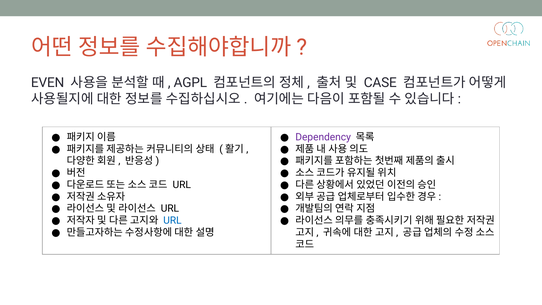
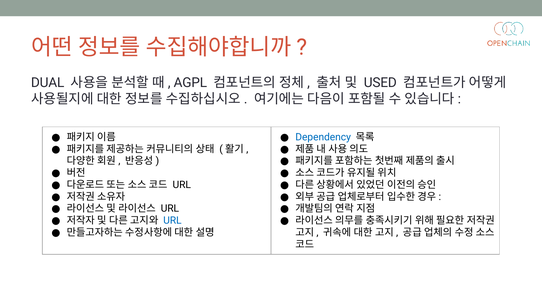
EVEN: EVEN -> DUAL
CASE: CASE -> USED
Dependency colour: purple -> blue
